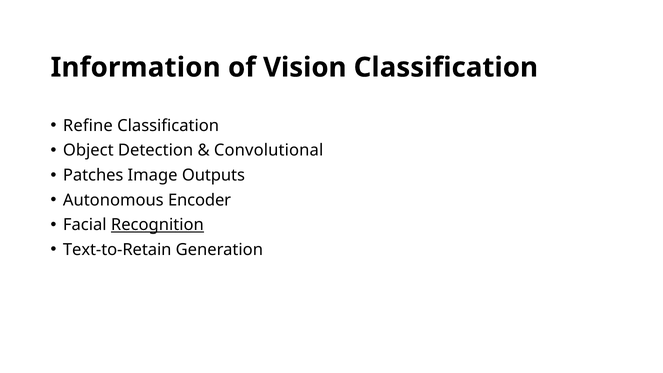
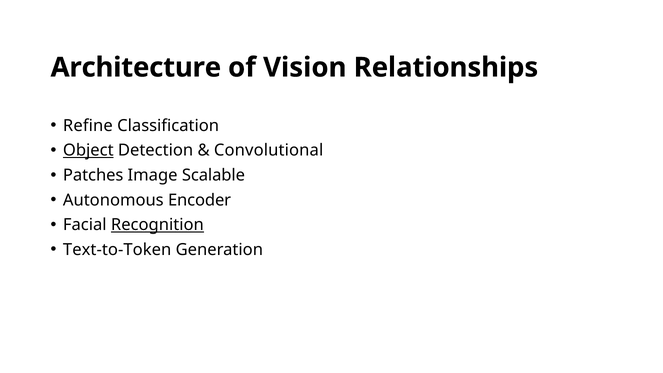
Information: Information -> Architecture
Vision Classification: Classification -> Relationships
Object underline: none -> present
Outputs: Outputs -> Scalable
Text-to-Retain: Text-to-Retain -> Text-to-Token
